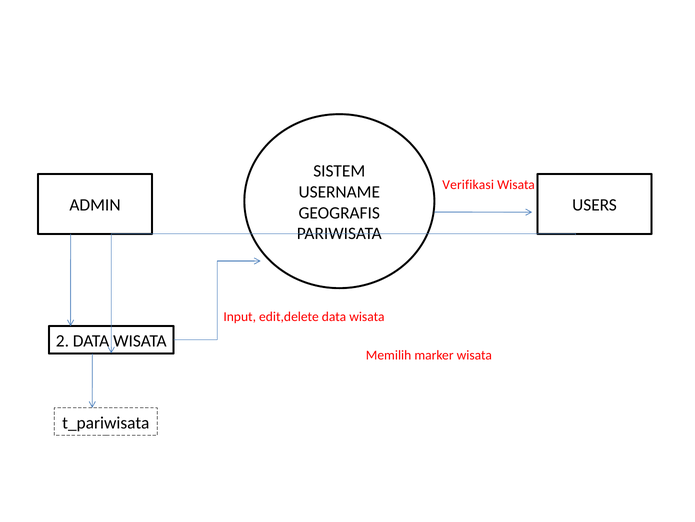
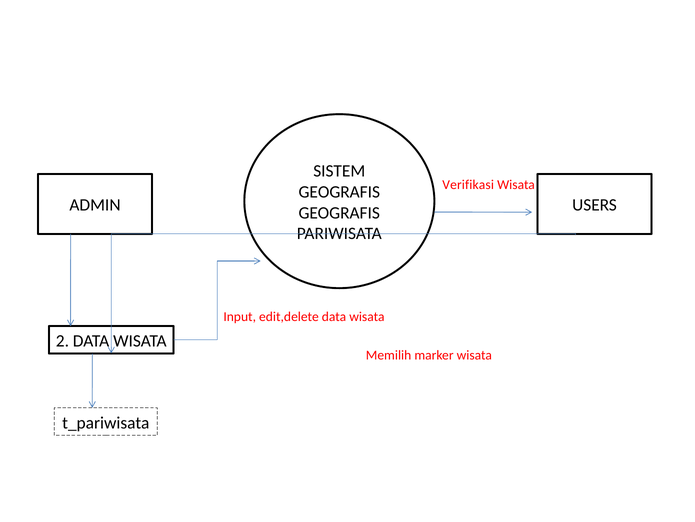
USERNAME at (339, 192): USERNAME -> GEOGRAFIS
